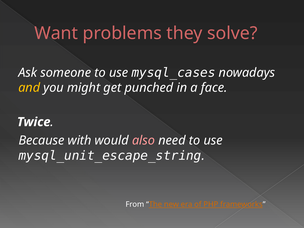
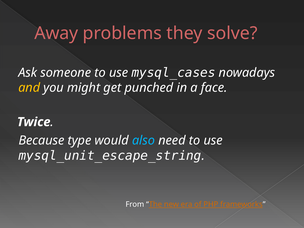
Want: Want -> Away
with: with -> type
also colour: pink -> light blue
